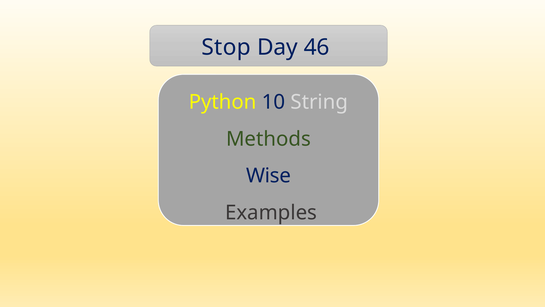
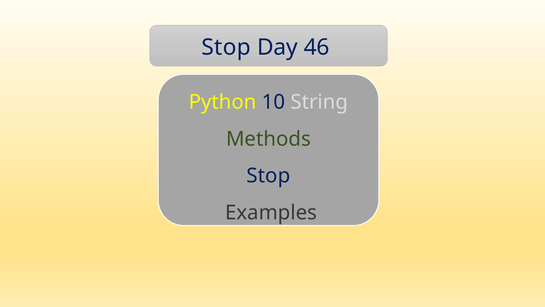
Wise at (269, 176): Wise -> Stop
